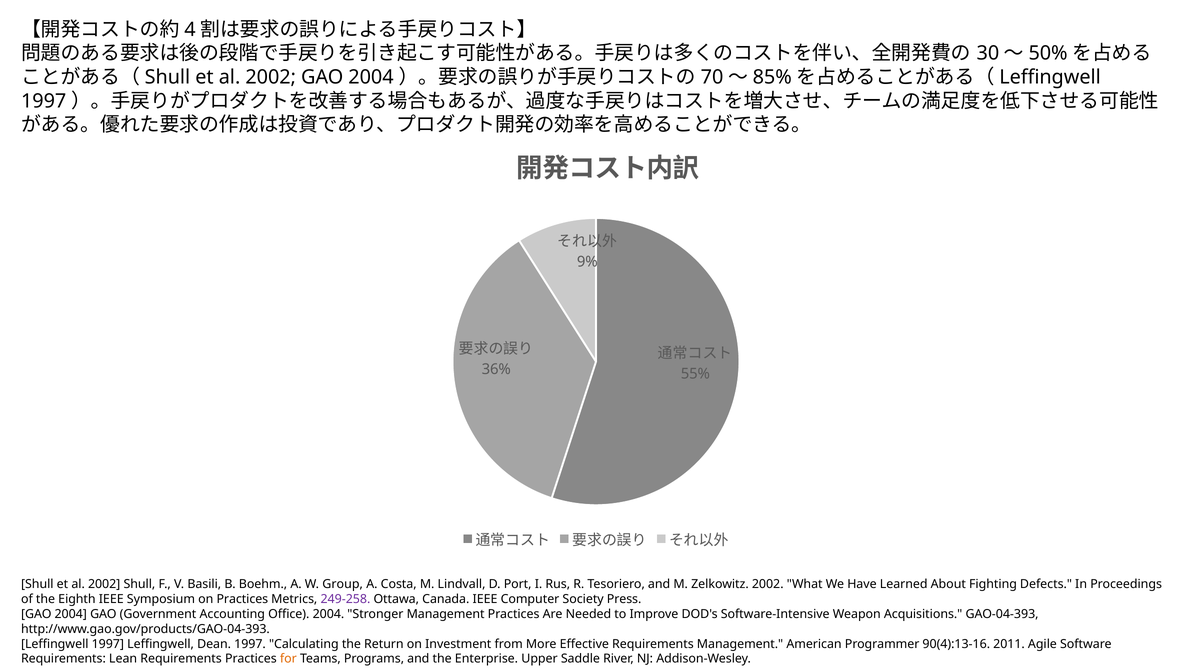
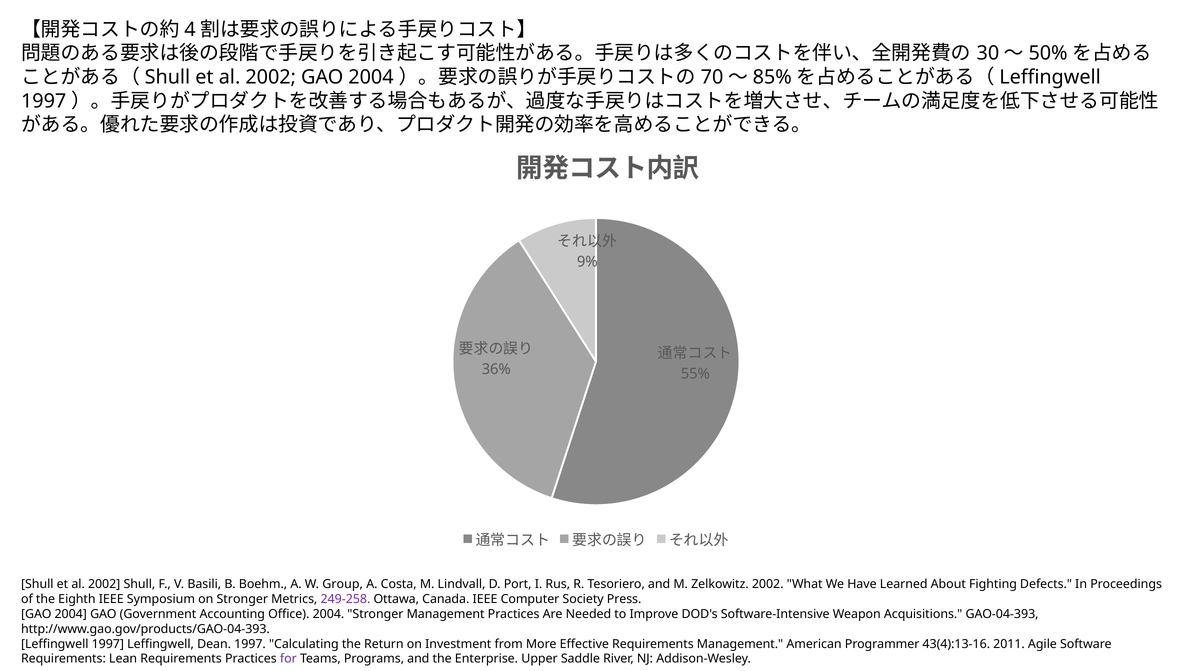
on Practices: Practices -> Stronger
90(4):13-16: 90(4):13-16 -> 43(4):13-16
for colour: orange -> purple
